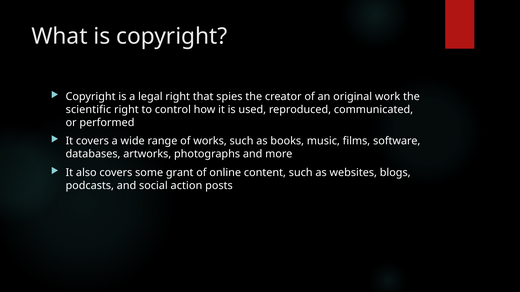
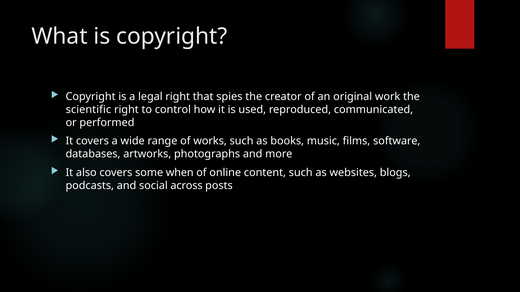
grant: grant -> when
action: action -> across
